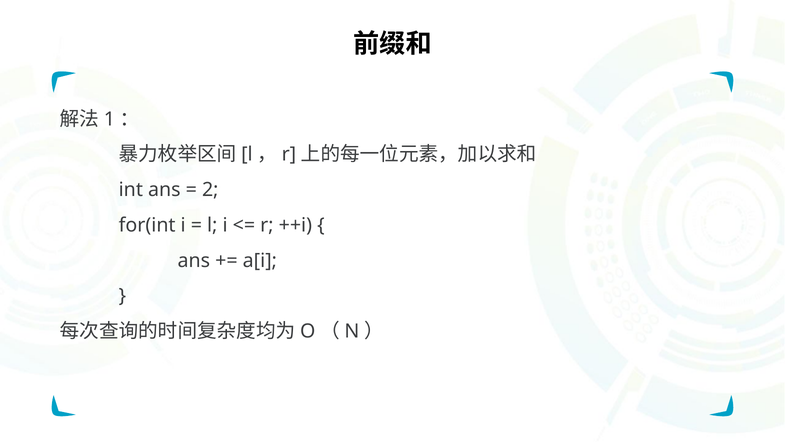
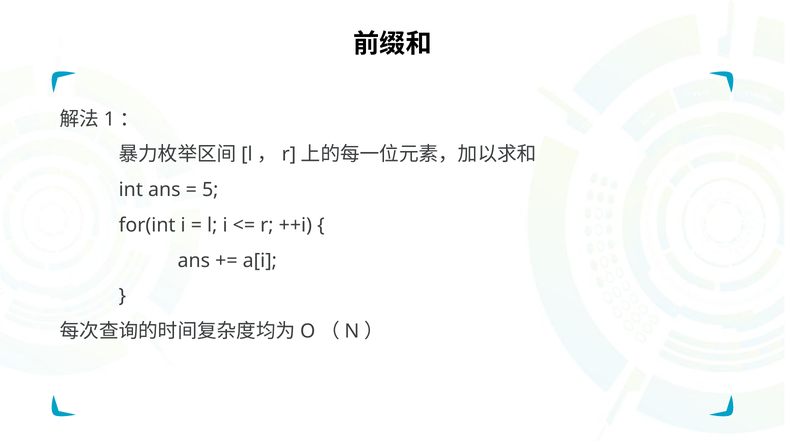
2: 2 -> 5
